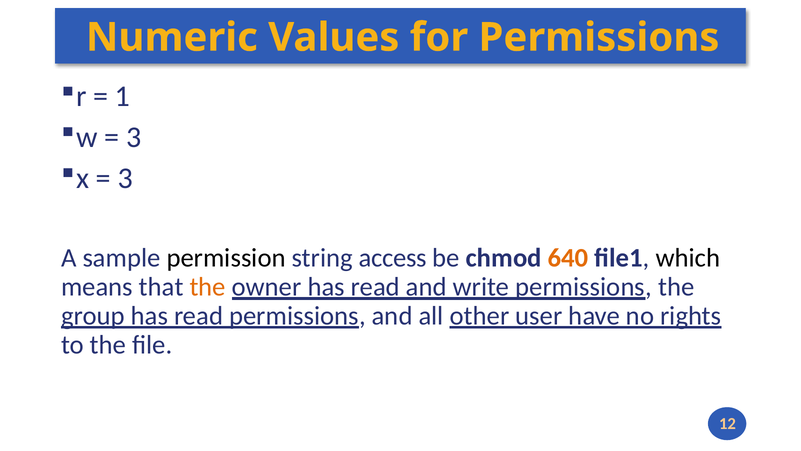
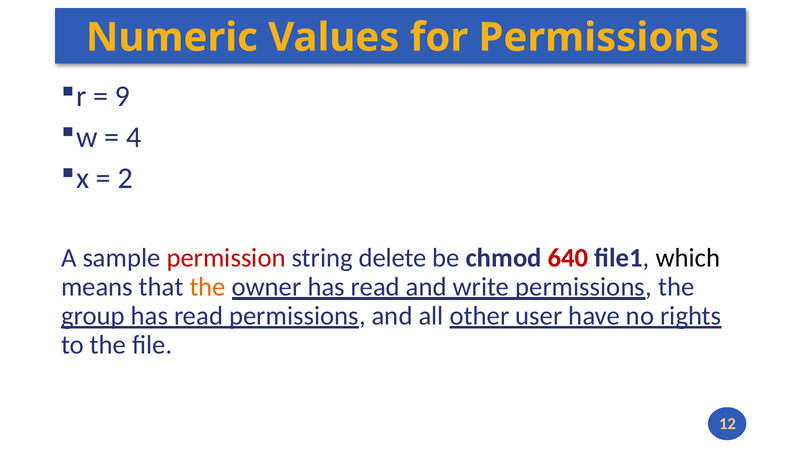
1: 1 -> 9
3 at (134, 137): 3 -> 4
3 at (125, 178): 3 -> 2
permission colour: black -> red
access: access -> delete
640 colour: orange -> red
